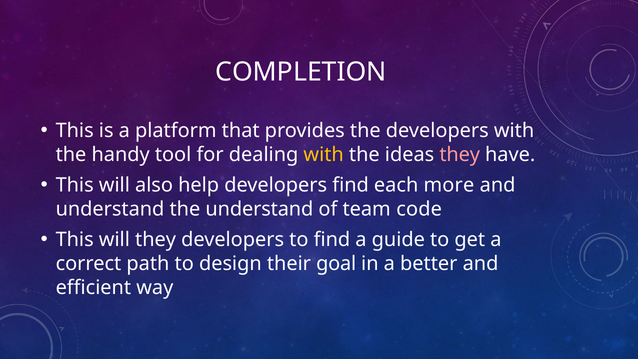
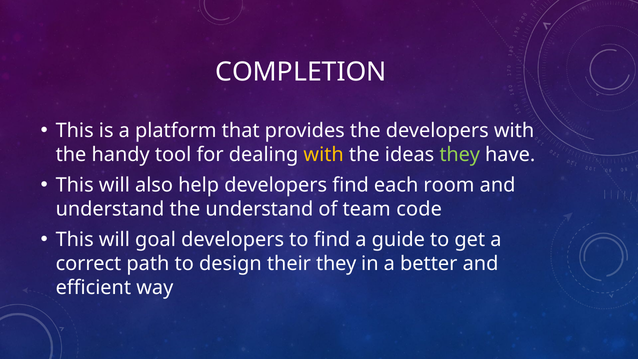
they at (460, 154) colour: pink -> light green
more: more -> room
will they: they -> goal
their goal: goal -> they
